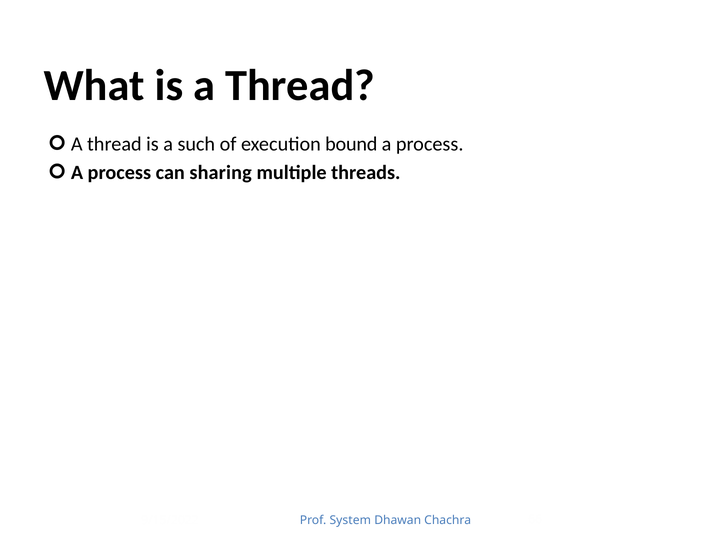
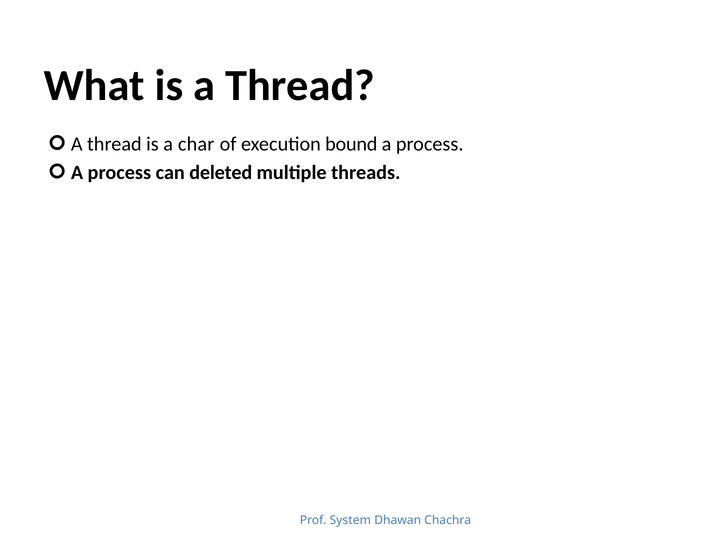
such: such -> char
sharing: sharing -> deleted
